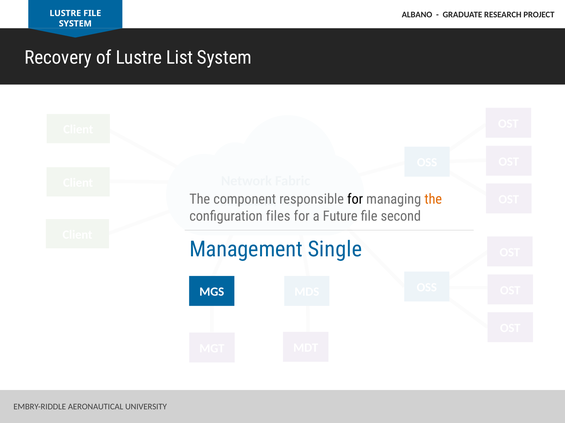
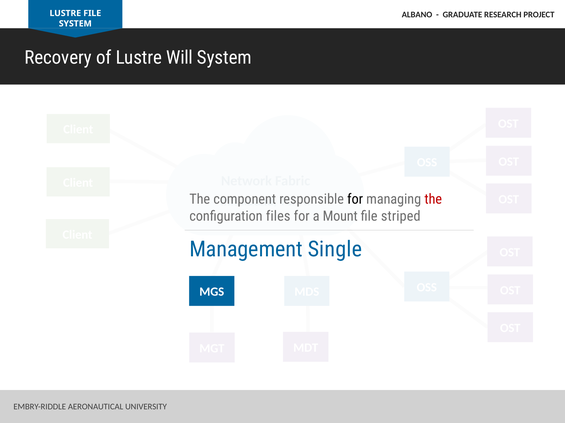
List: List -> Will
the at (433, 200) colour: orange -> red
Future: Future -> Mount
second: second -> striped
